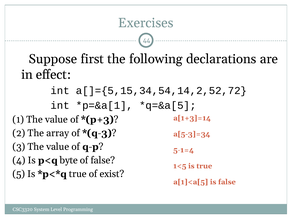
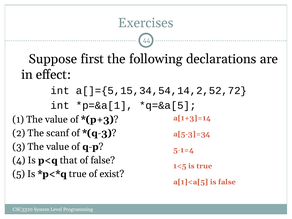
array: array -> scanf
byte: byte -> that
